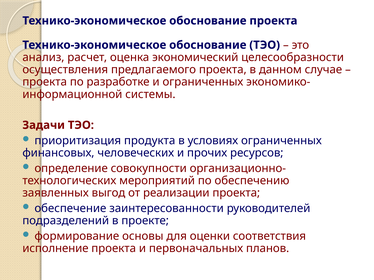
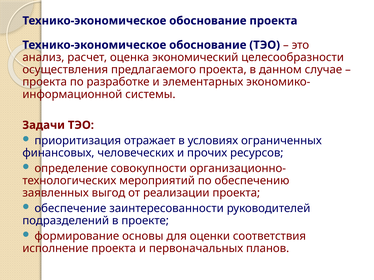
и ограниченных: ограниченных -> элементарных
продукта: продукта -> отражает
